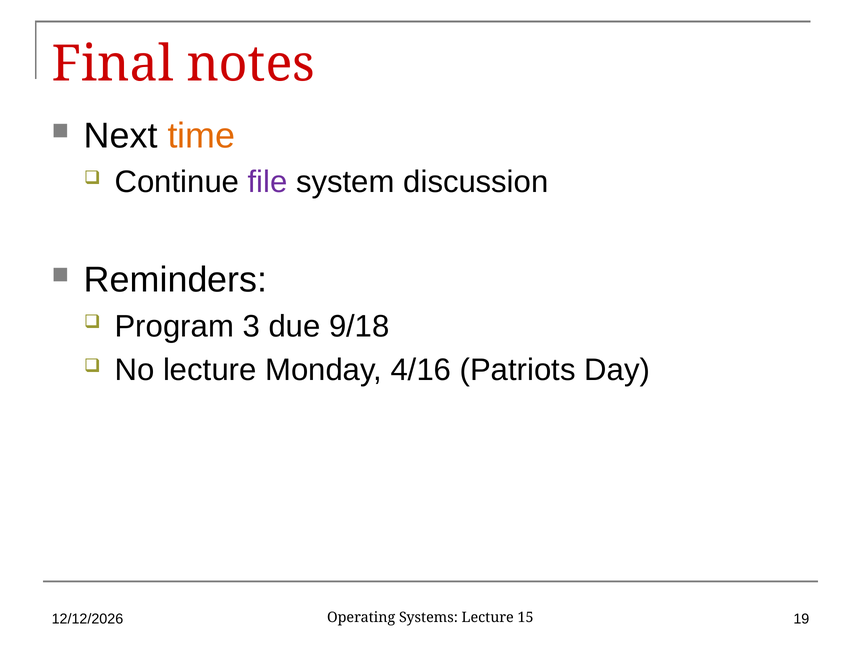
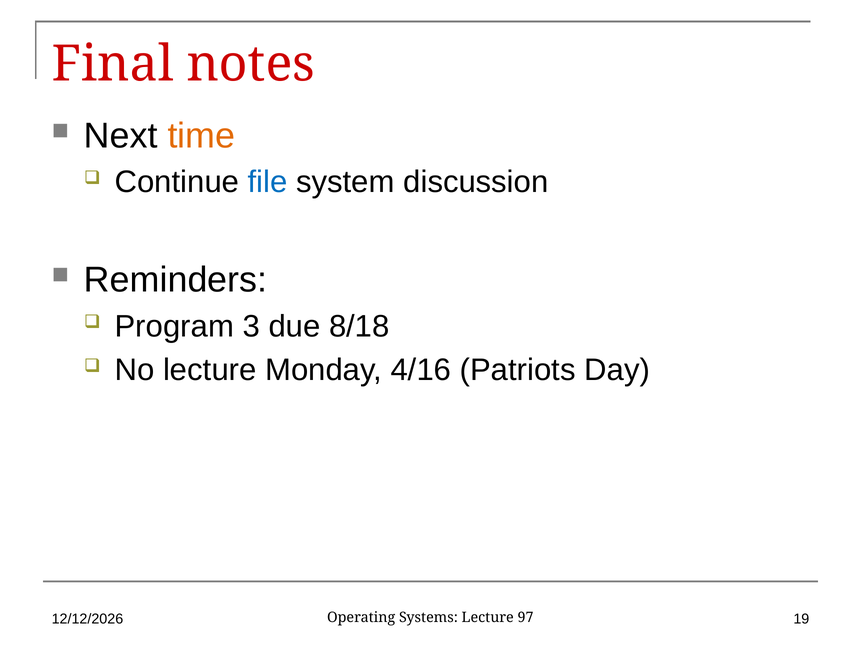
file colour: purple -> blue
9/18: 9/18 -> 8/18
15: 15 -> 97
